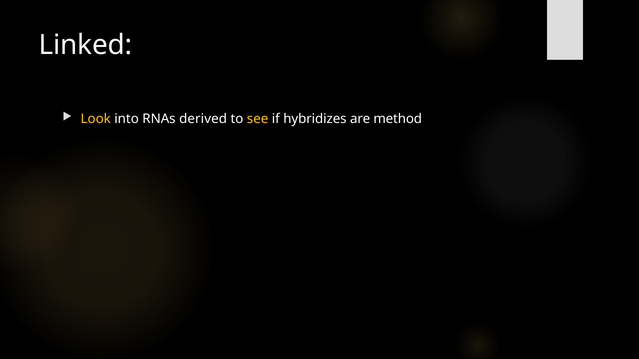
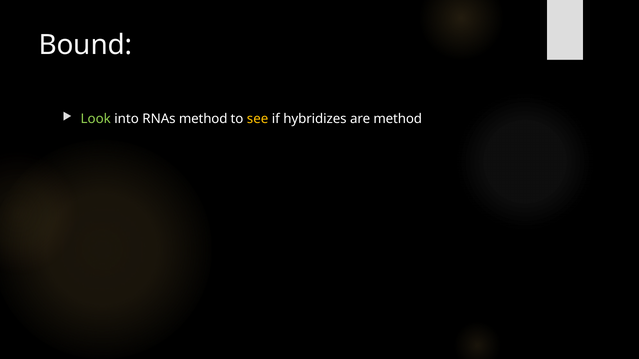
Linked: Linked -> Bound
Look colour: yellow -> light green
RNAs derived: derived -> method
